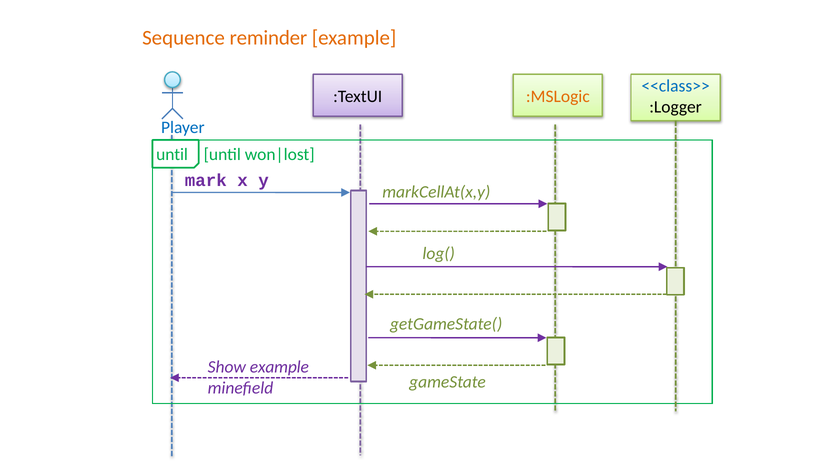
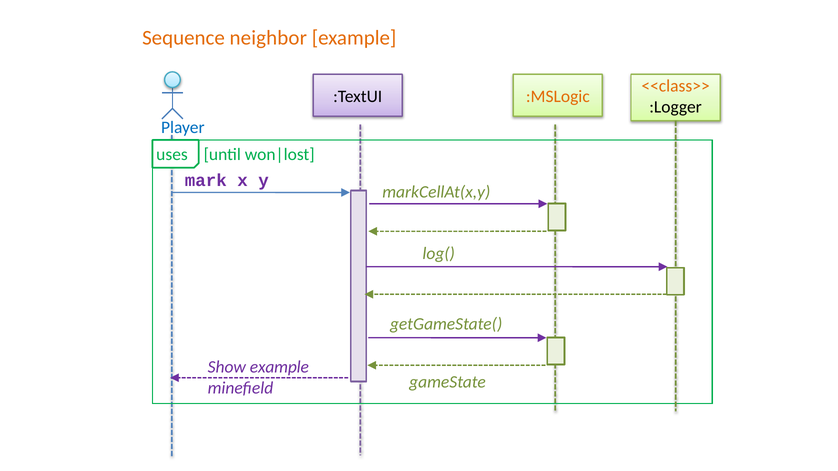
reminder: reminder -> neighbor
<<class>> colour: blue -> orange
until at (172, 154): until -> uses
